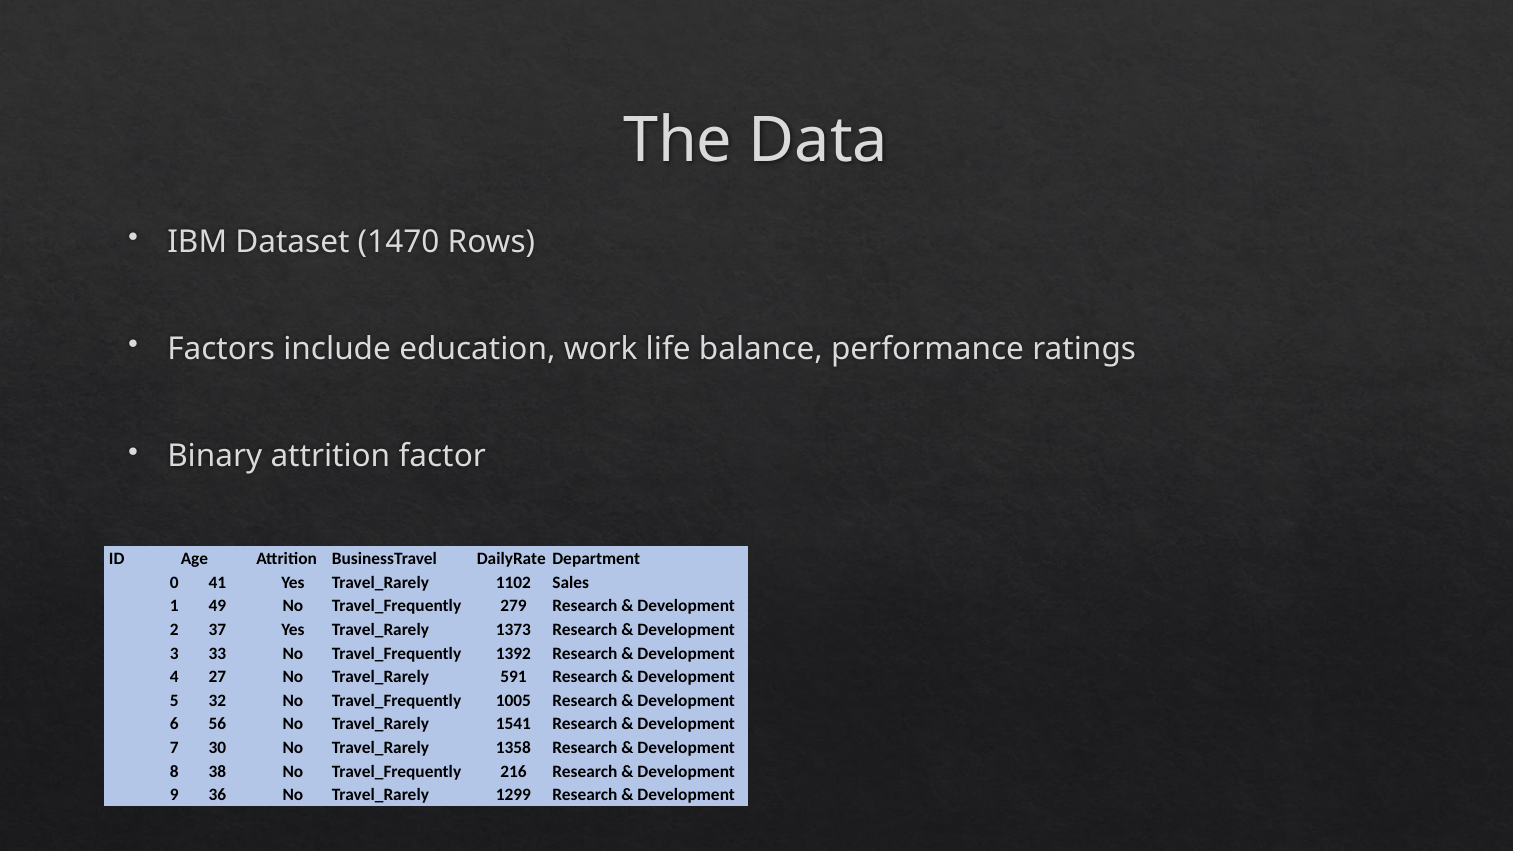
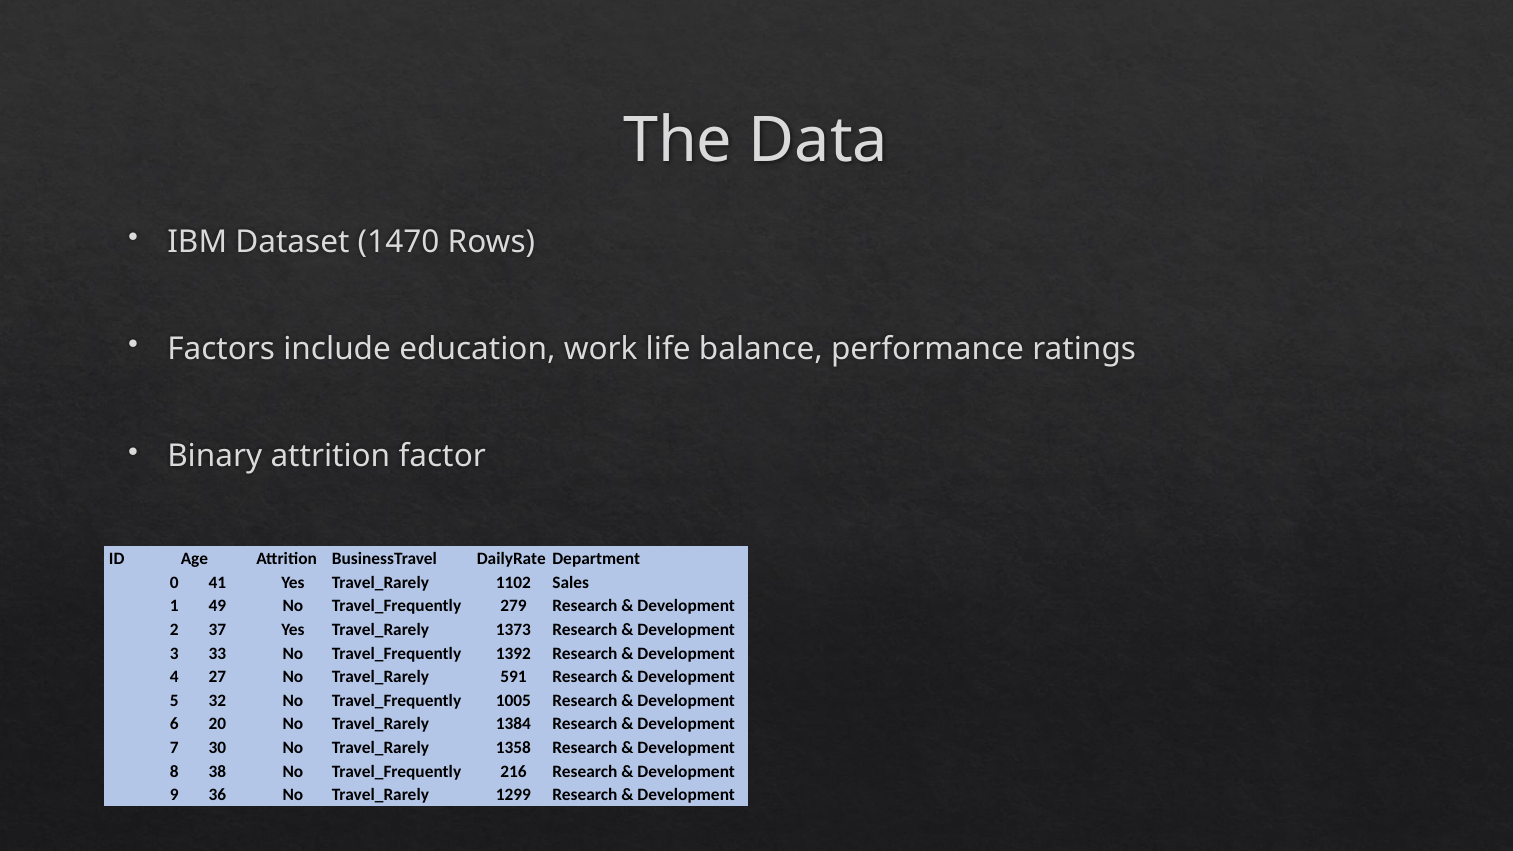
56: 56 -> 20
1541: 1541 -> 1384
